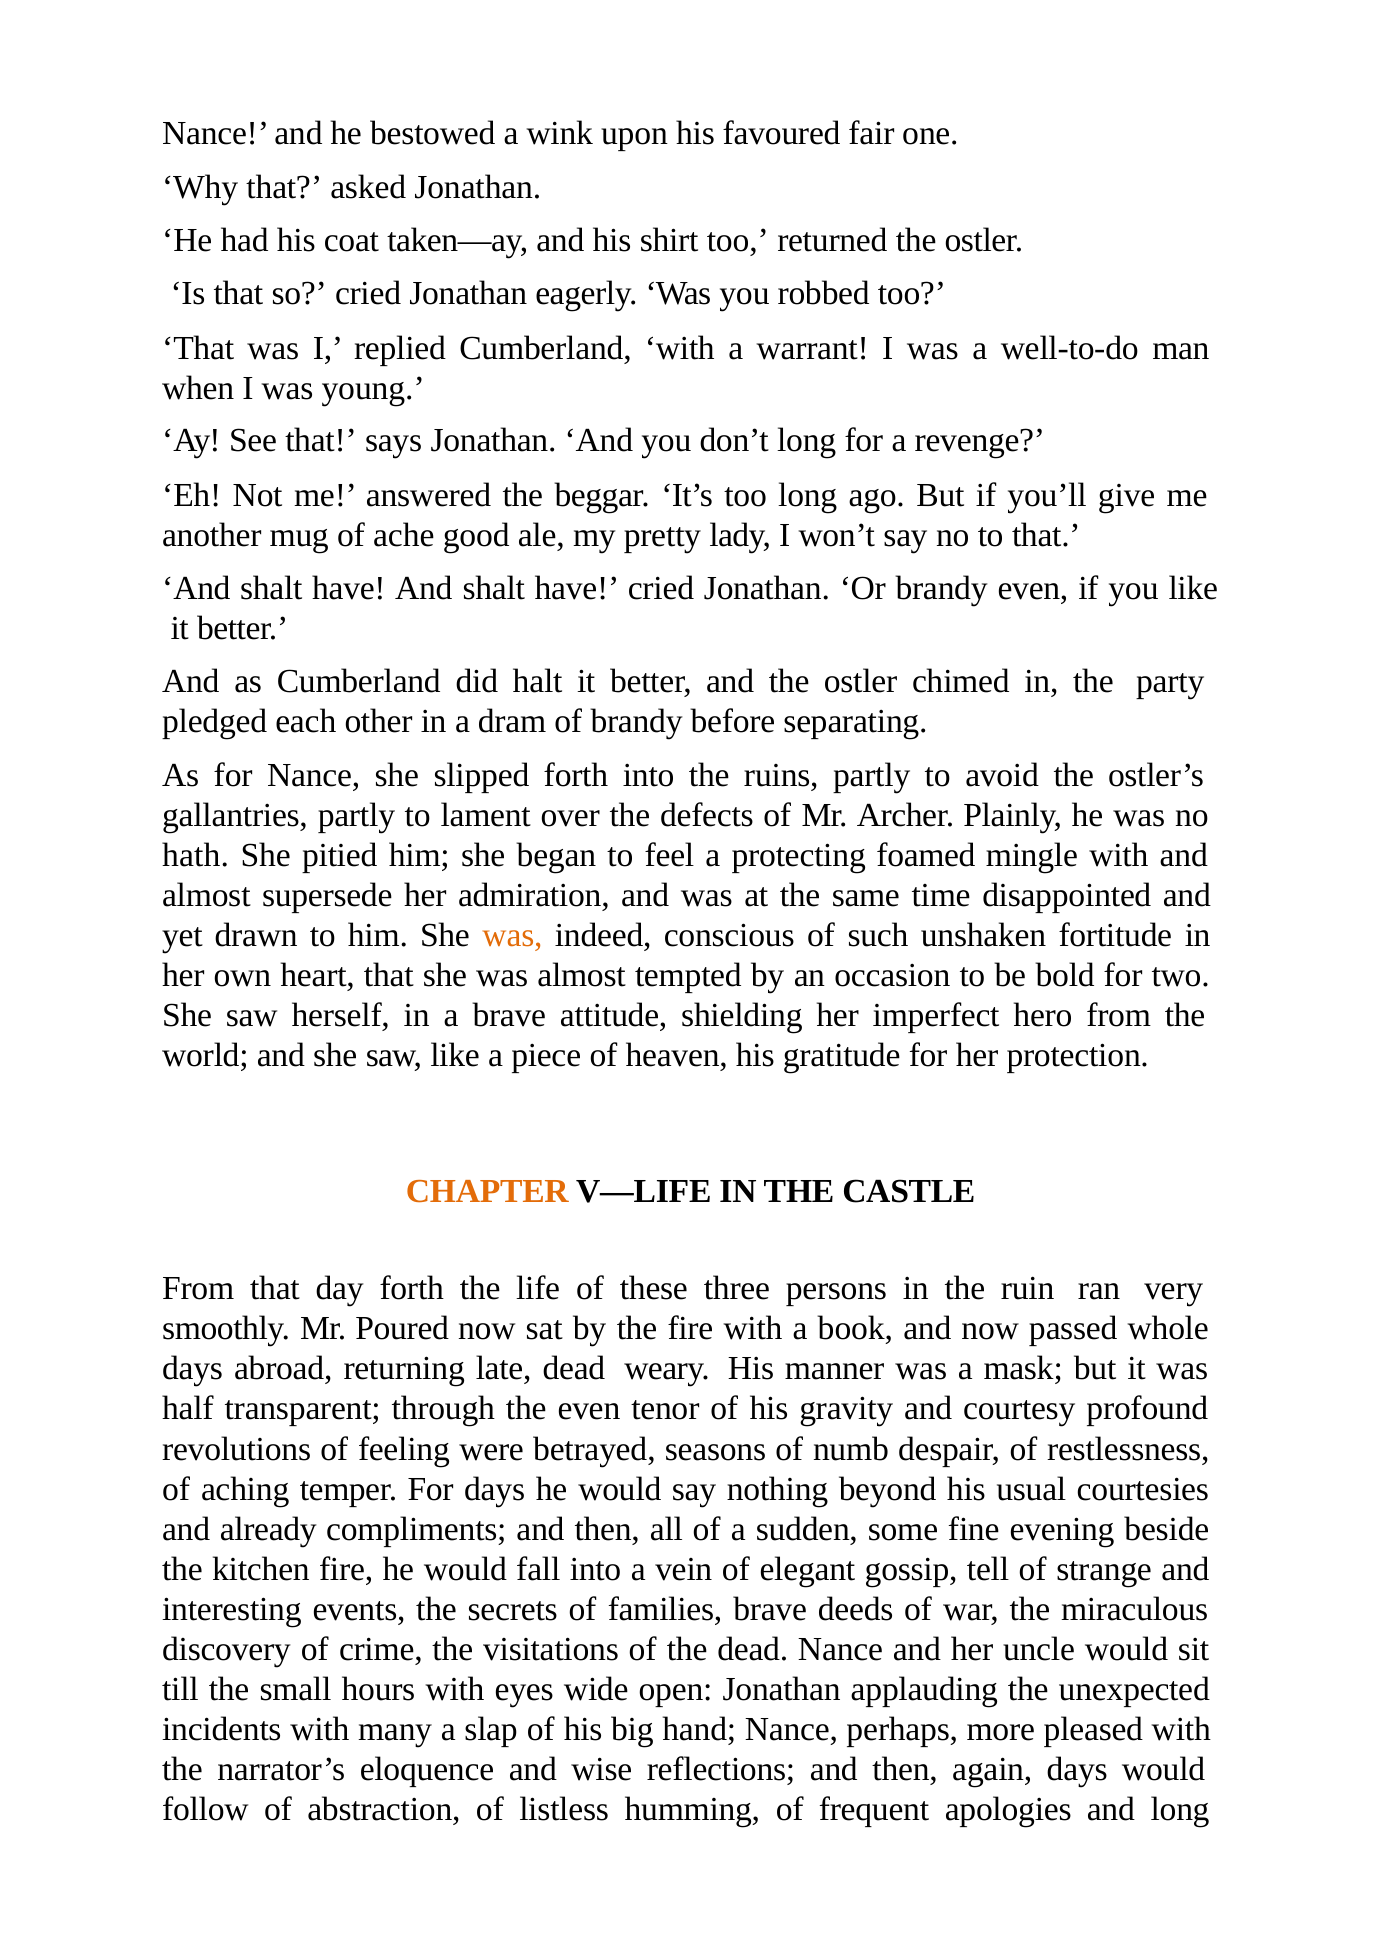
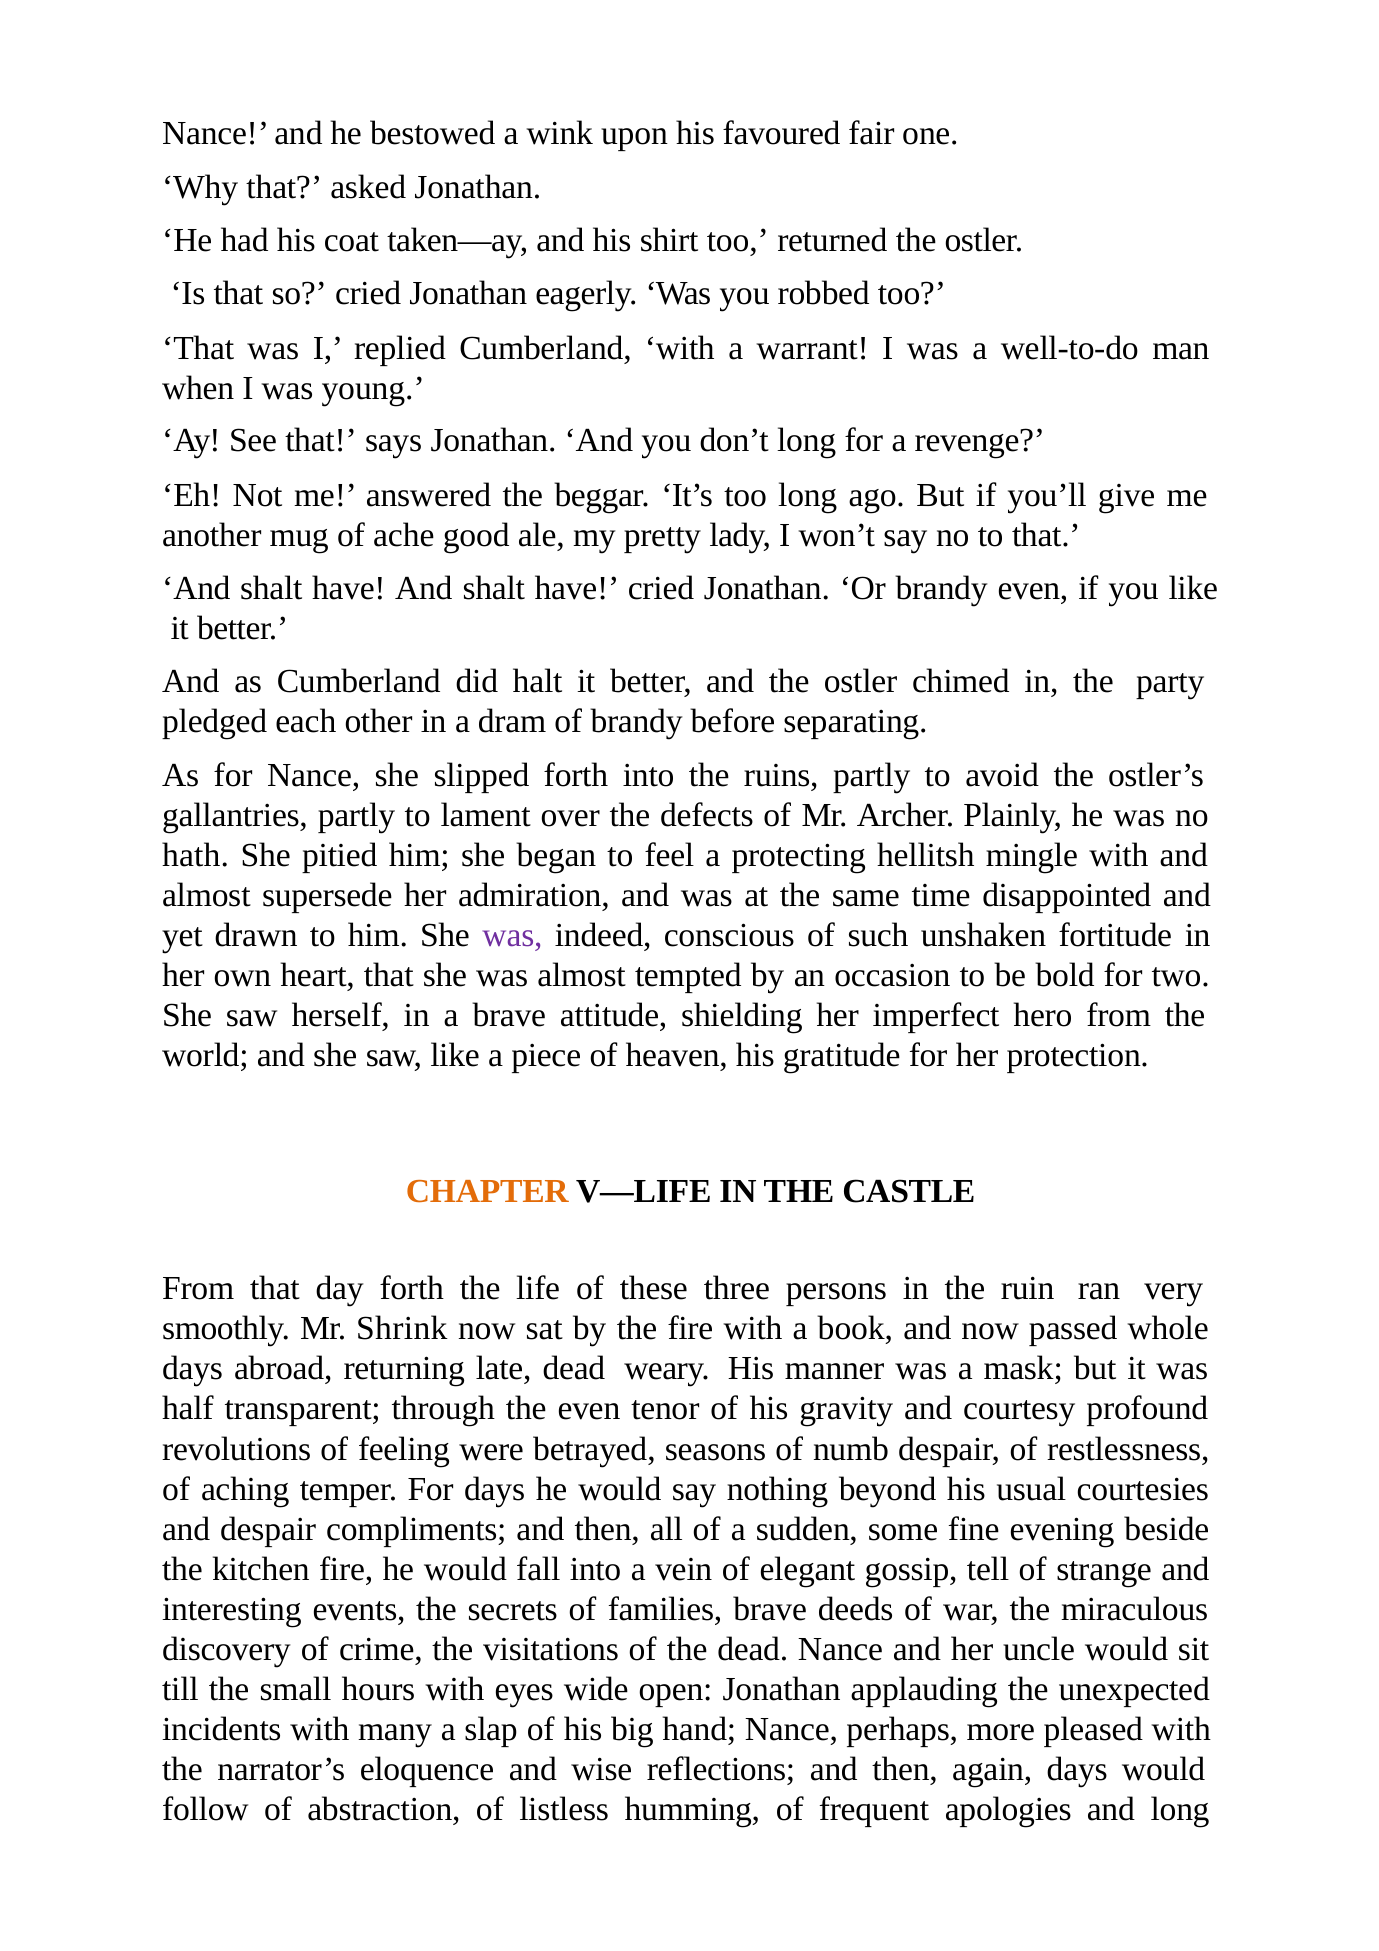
foamed: foamed -> hellitsh
was at (513, 936) colour: orange -> purple
Poured: Poured -> Shrink
and already: already -> despair
